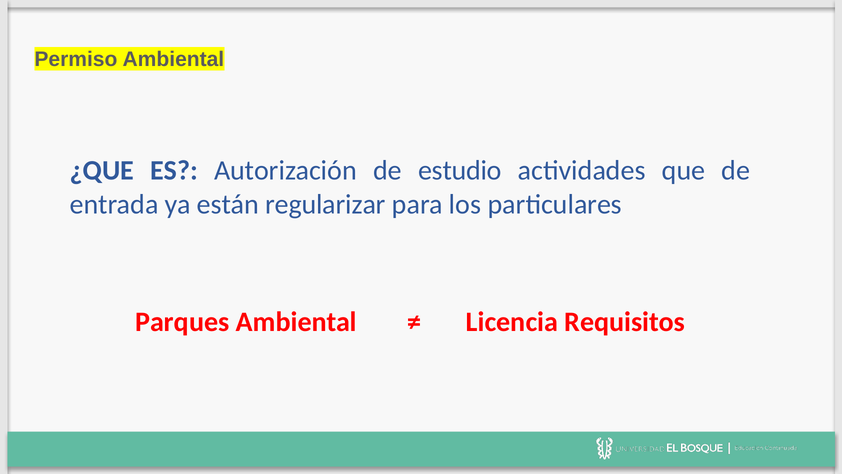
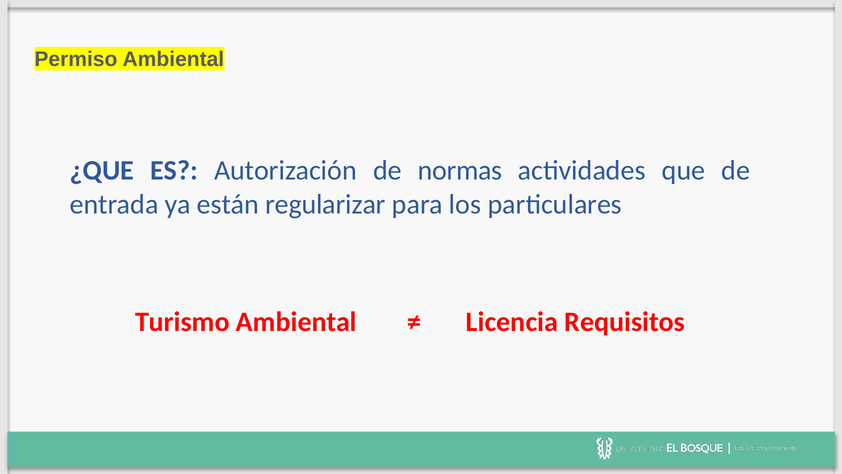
estudio: estudio -> normas
Parques: Parques -> Turismo
